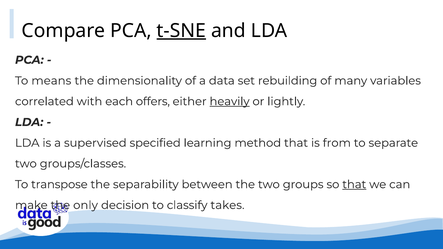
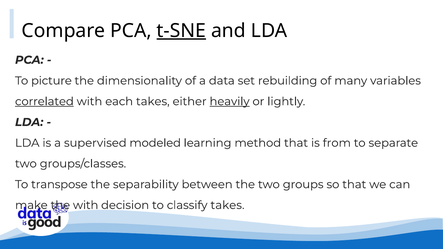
means: means -> picture
correlated underline: none -> present
each offers: offers -> takes
specified: specified -> modeled
that at (354, 185) underline: present -> none
the only: only -> with
